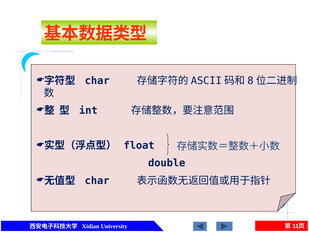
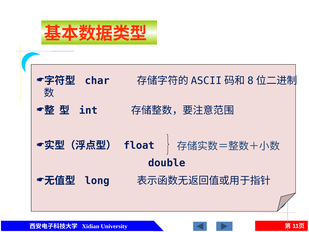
char at (97, 180): char -> long
